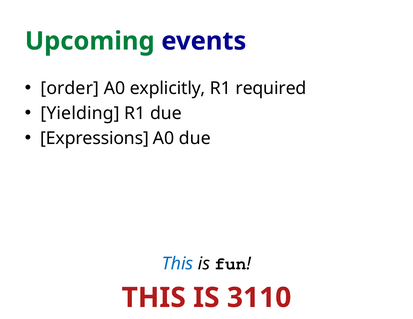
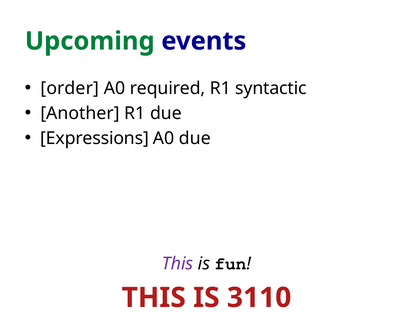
explicitly: explicitly -> required
required: required -> syntactic
Yielding: Yielding -> Another
This at (178, 264) colour: blue -> purple
